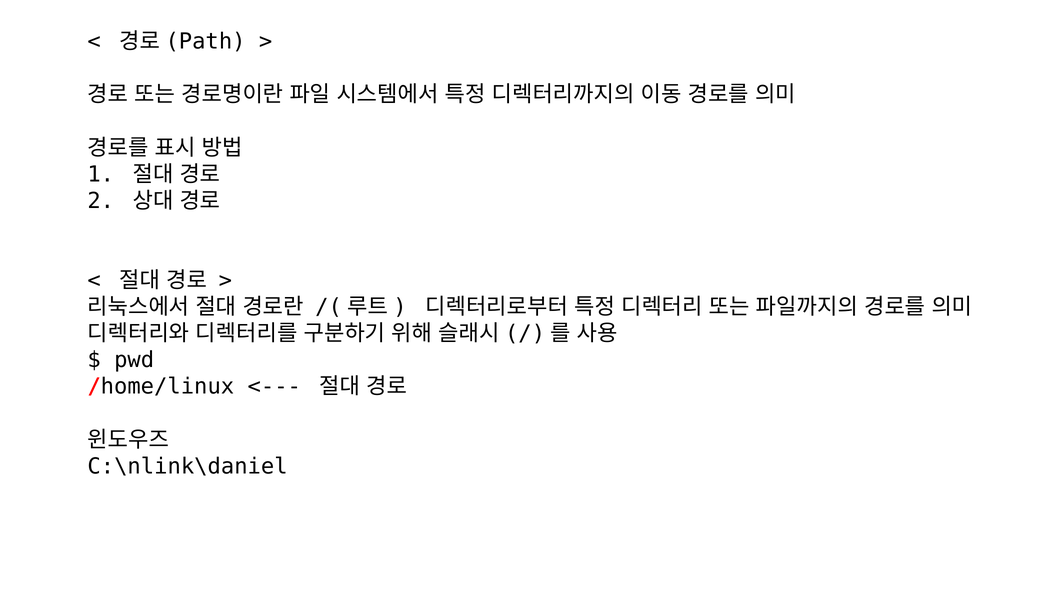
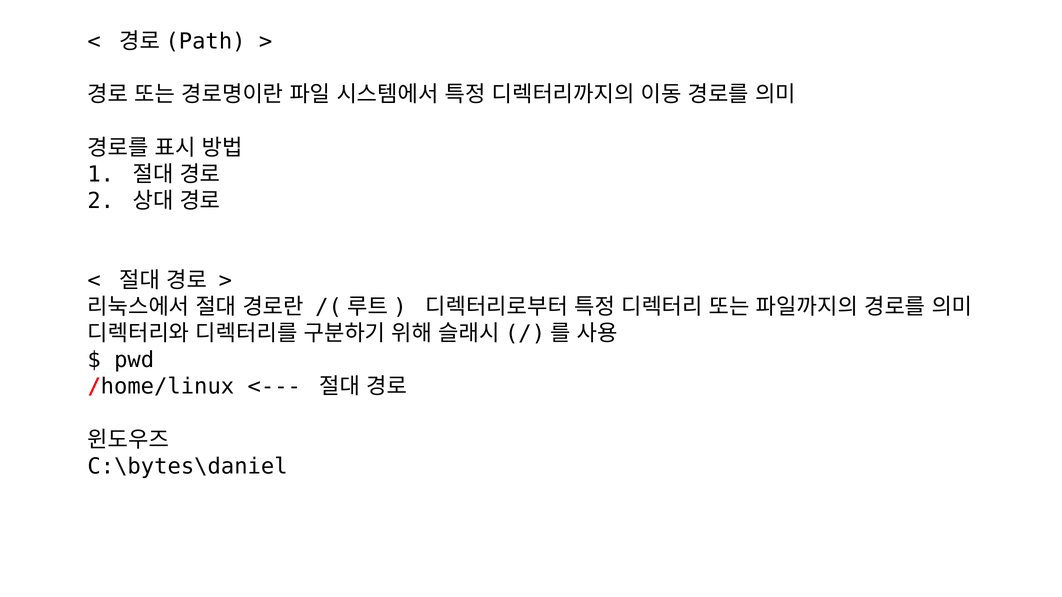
C:\nlink\daniel: C:\nlink\daniel -> C:\bytes\daniel
